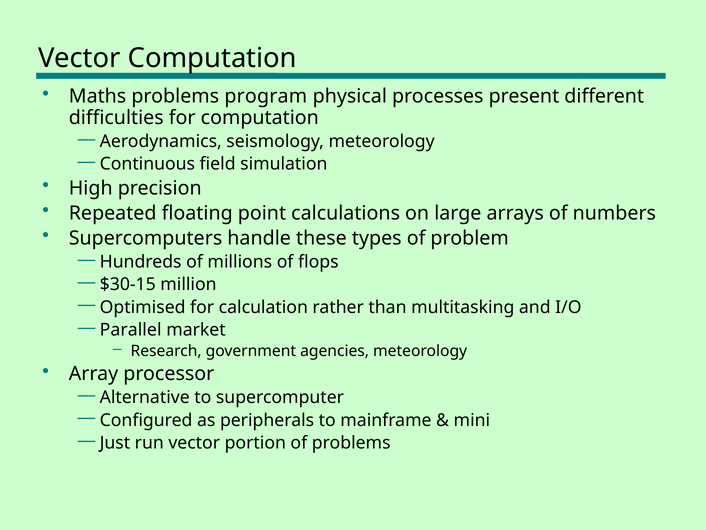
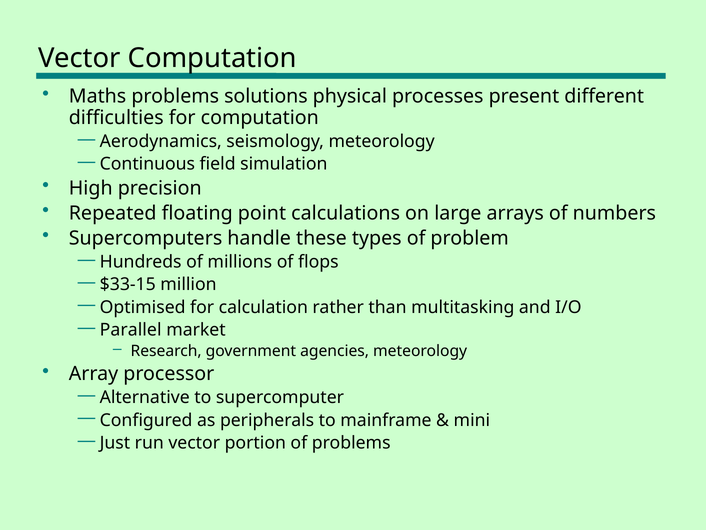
program: program -> solutions
$30-15: $30-15 -> $33-15
